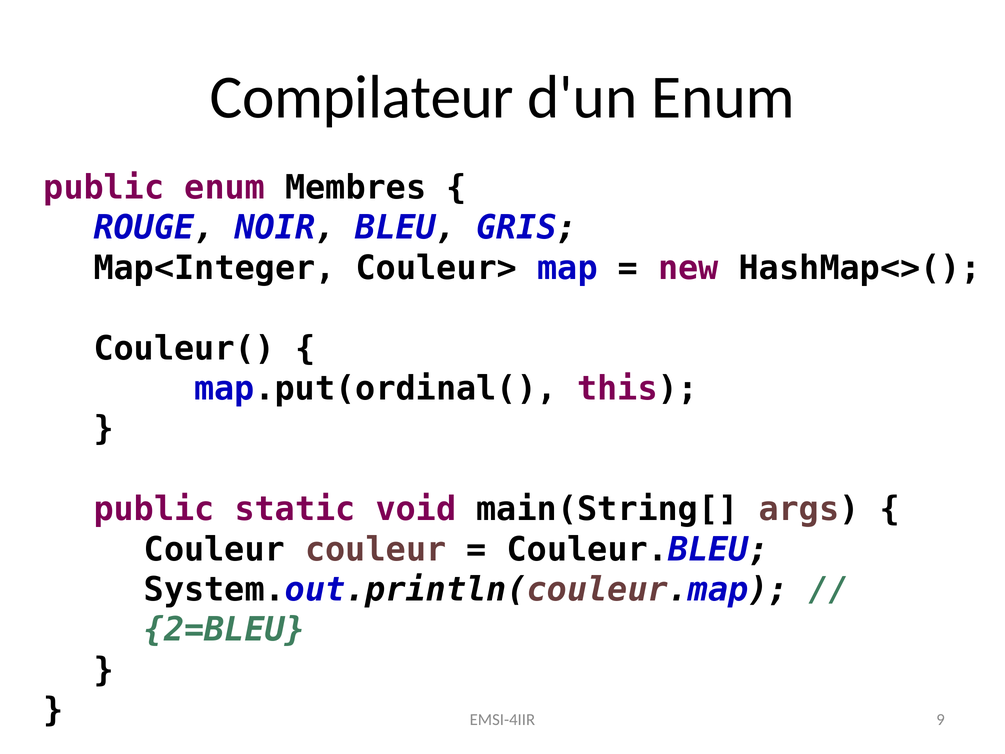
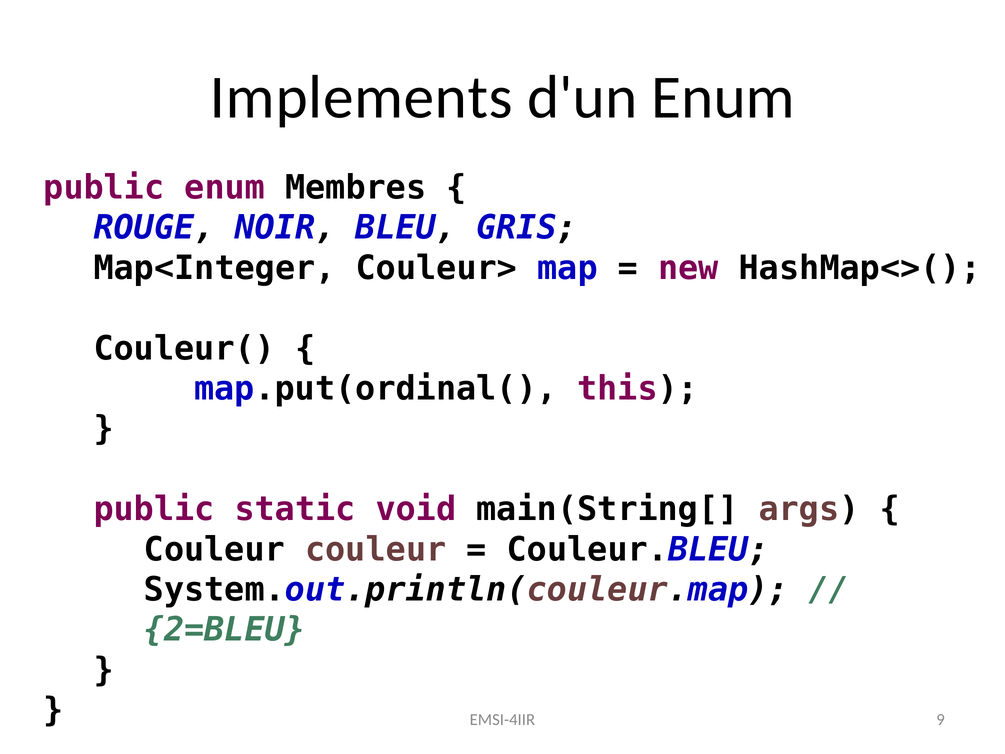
Compilateur: Compilateur -> Implements
